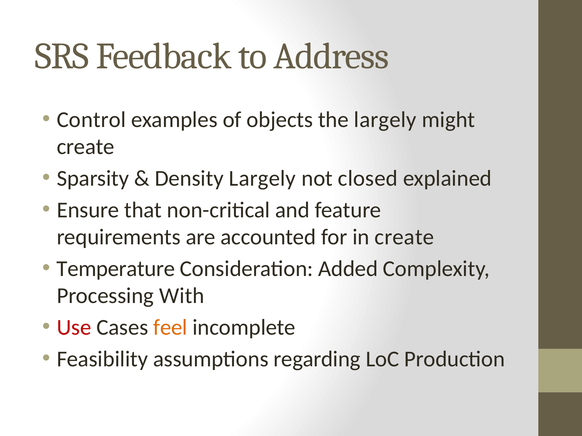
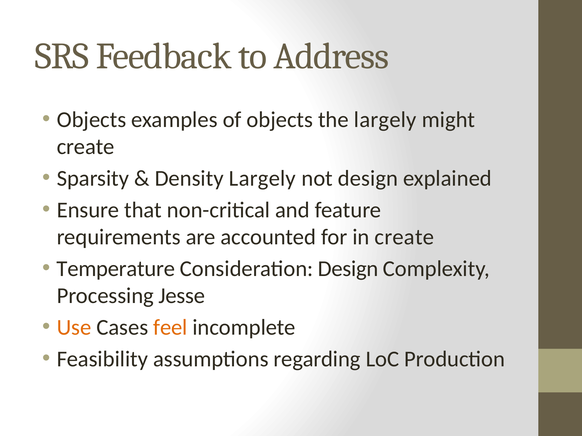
Control at (91, 120): Control -> Objects
not closed: closed -> design
Consideration Added: Added -> Design
With: With -> Jesse
Use colour: red -> orange
